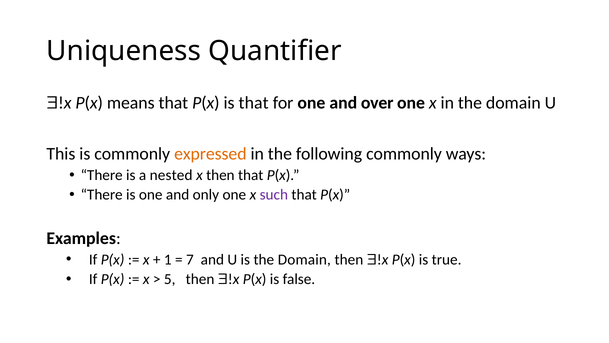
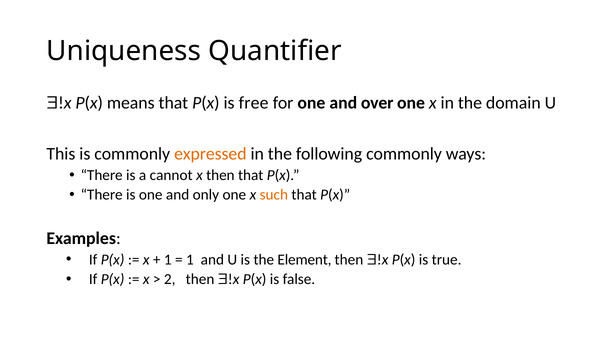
is that: that -> free
nested: nested -> cannot
such colour: purple -> orange
7 at (190, 259): 7 -> 1
is the Domain: Domain -> Element
5: 5 -> 2
